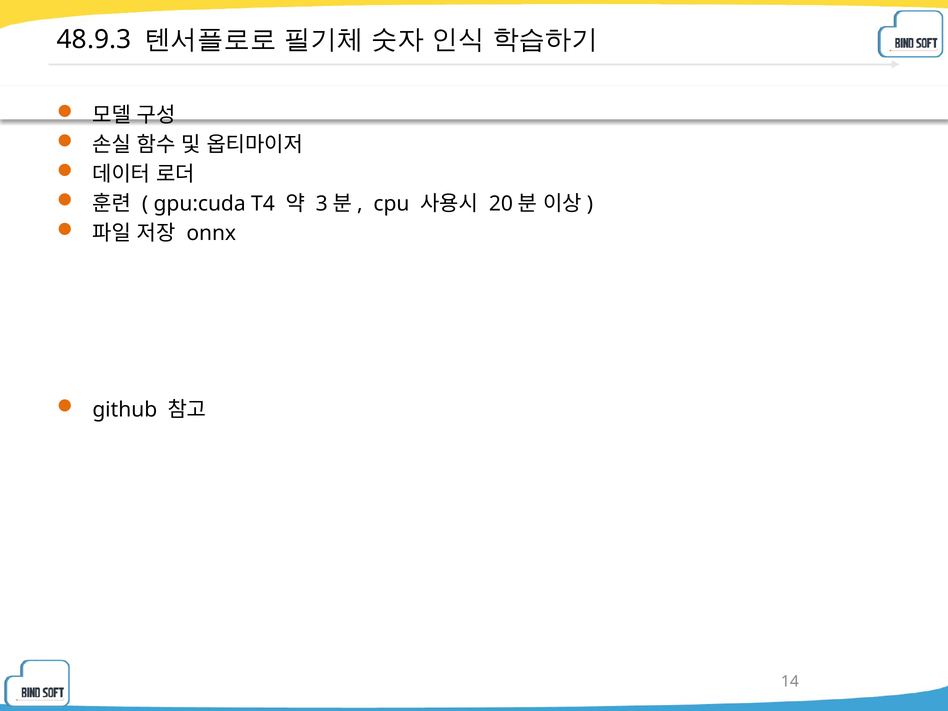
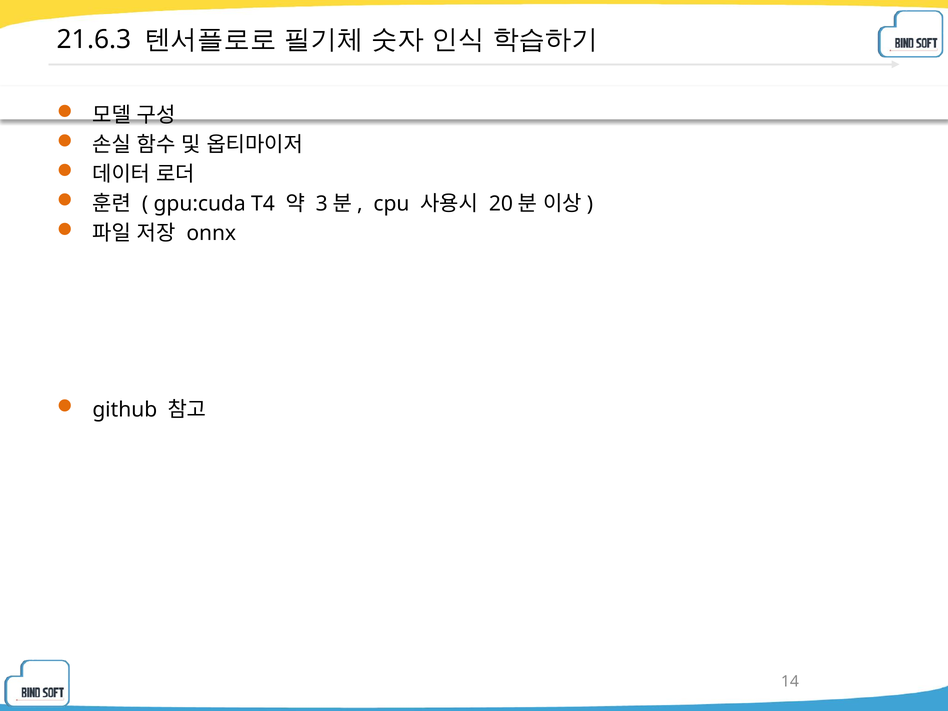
48.9.3: 48.9.3 -> 21.6.3
